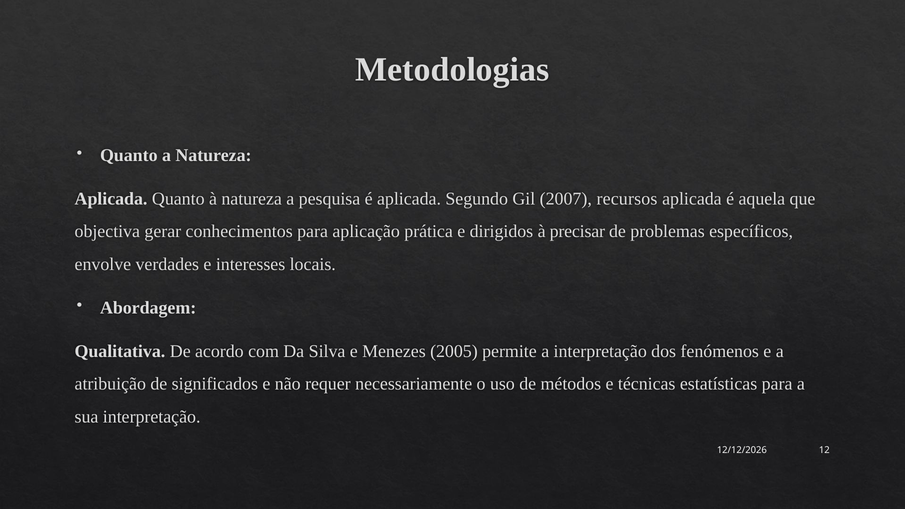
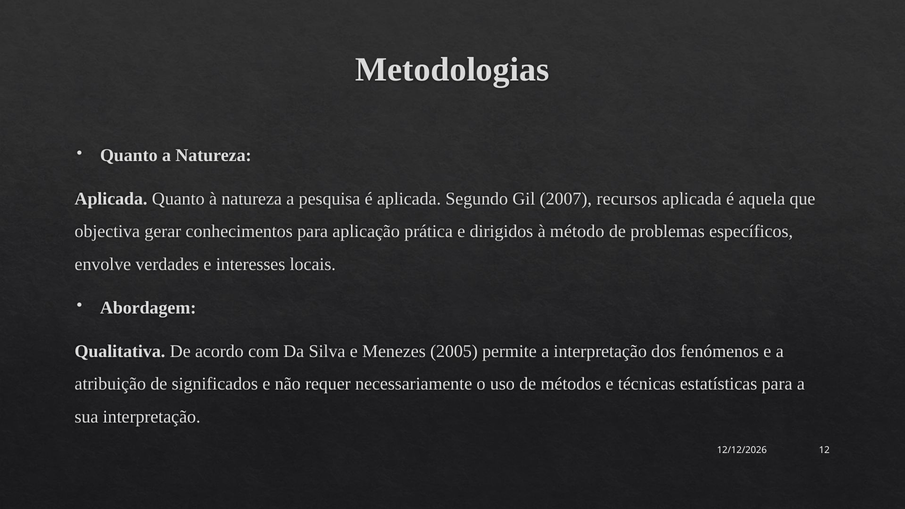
precisar: precisar -> método
